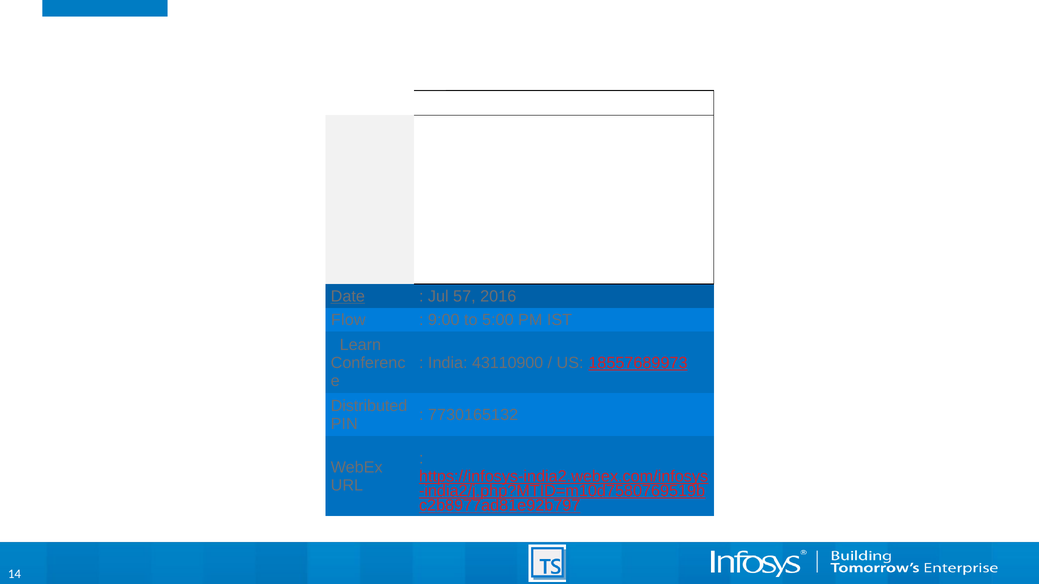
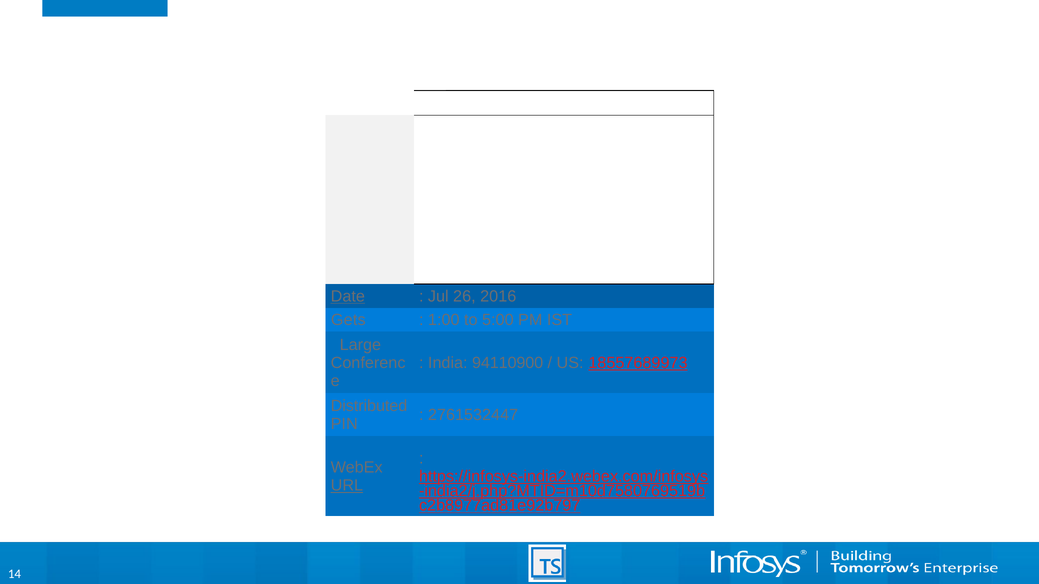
57: 57 -> 26
Flow: Flow -> Gets
9:00: 9:00 -> 1:00
Learn: Learn -> Large
43110900: 43110900 -> 94110900
7730165132: 7730165132 -> 2761532447
URL underline: none -> present
